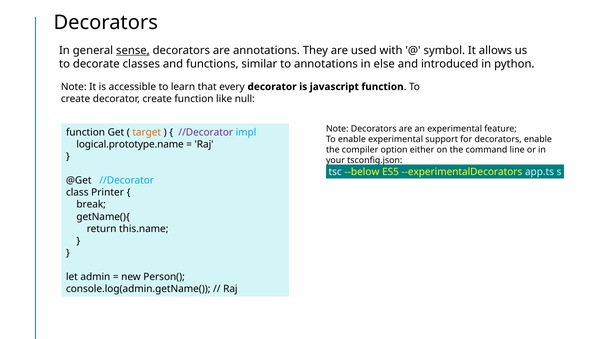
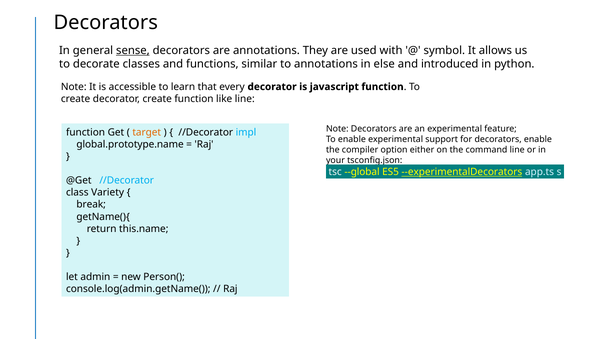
like null: null -> line
//Decorator at (206, 132) colour: purple -> black
logical.prototype.name: logical.prototype.name -> global.prototype.name
--below: --below -> --global
--experimentalDecorators underline: none -> present
Printer: Printer -> Variety
